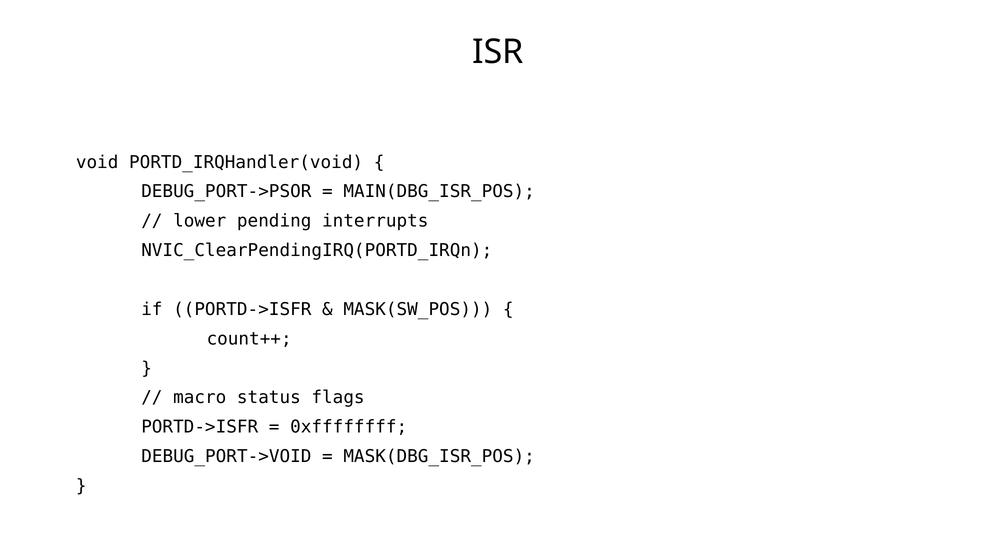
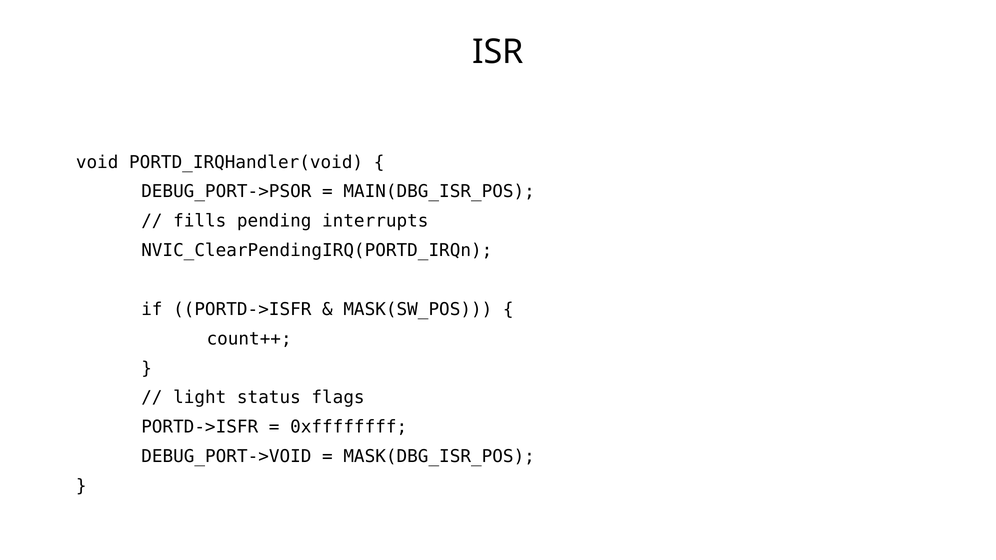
lower: lower -> fills
macro: macro -> light
